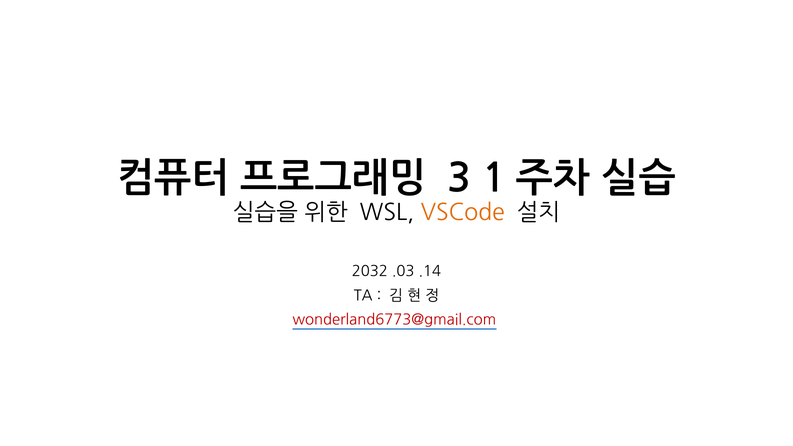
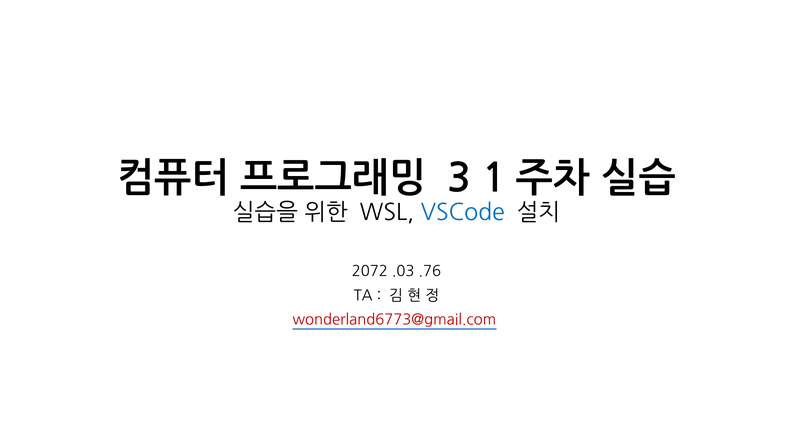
VSCode colour: orange -> blue
2032: 2032 -> 2072
.14: .14 -> .76
